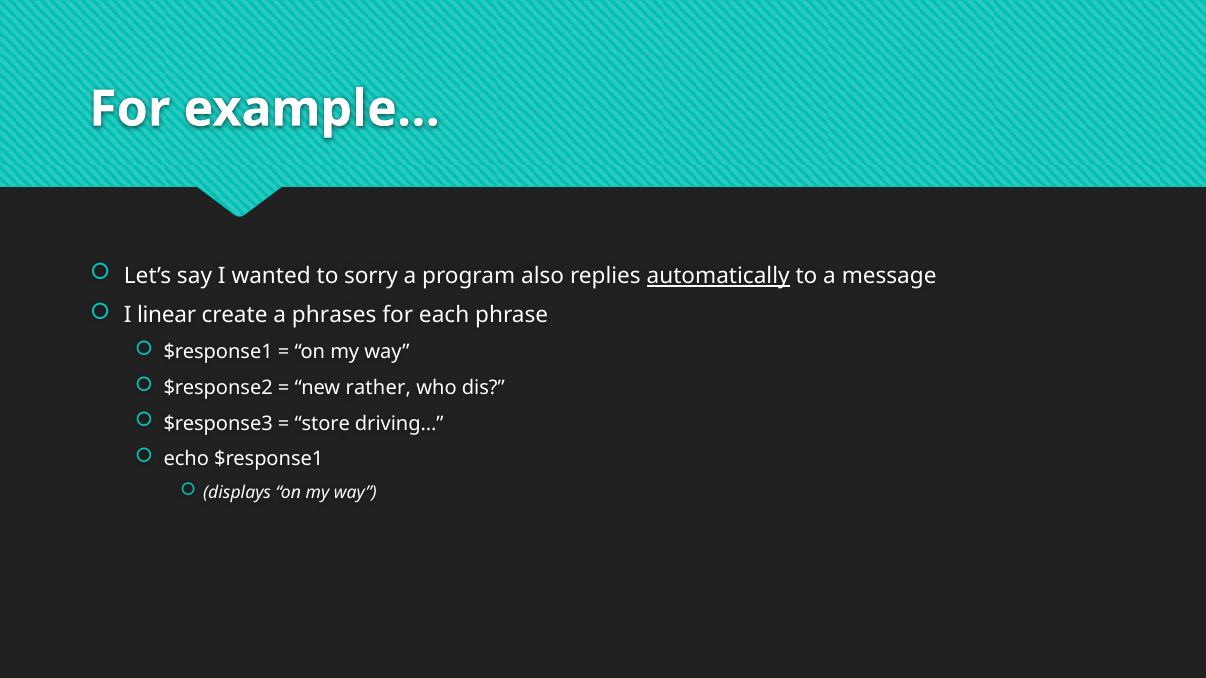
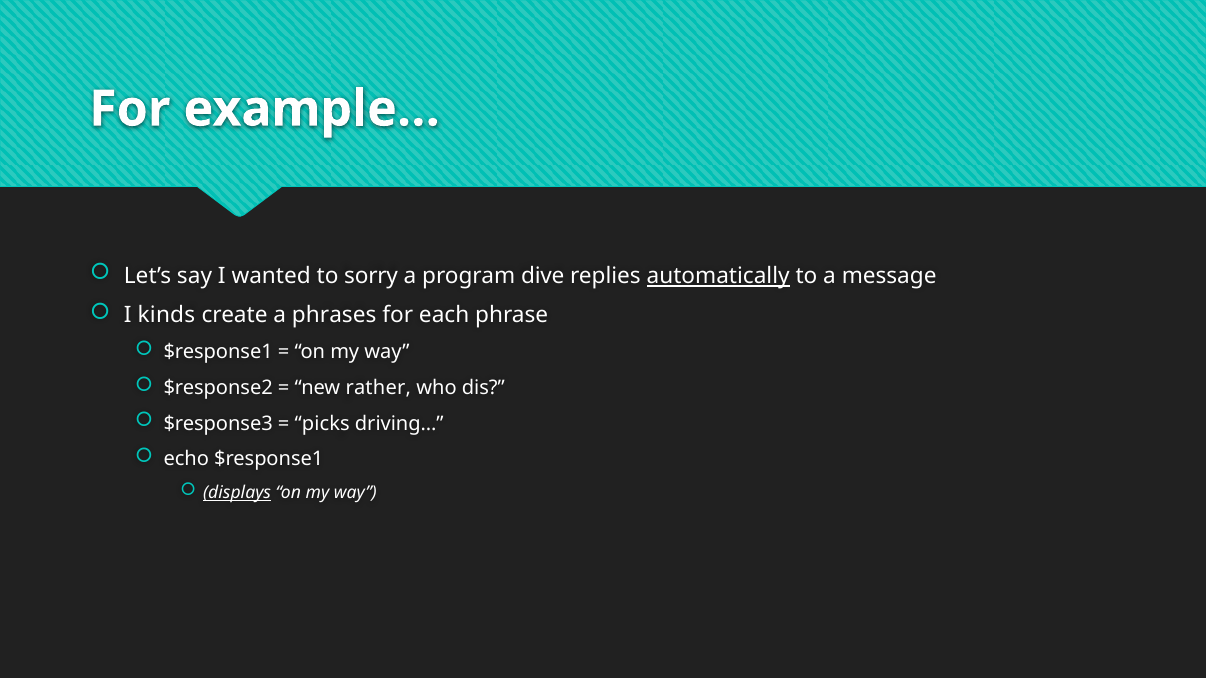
also: also -> dive
linear: linear -> kinds
store: store -> picks
displays underline: none -> present
